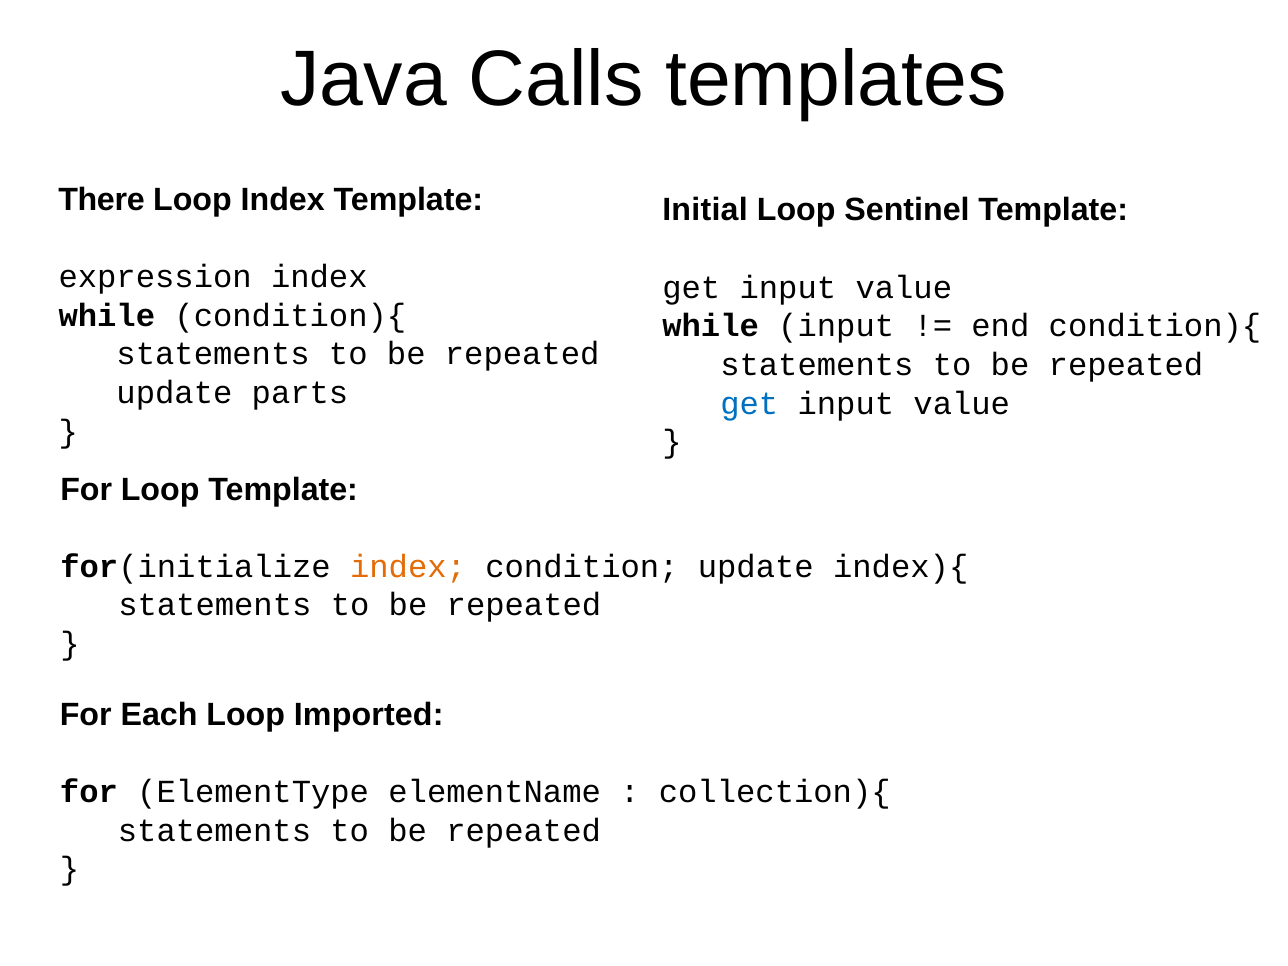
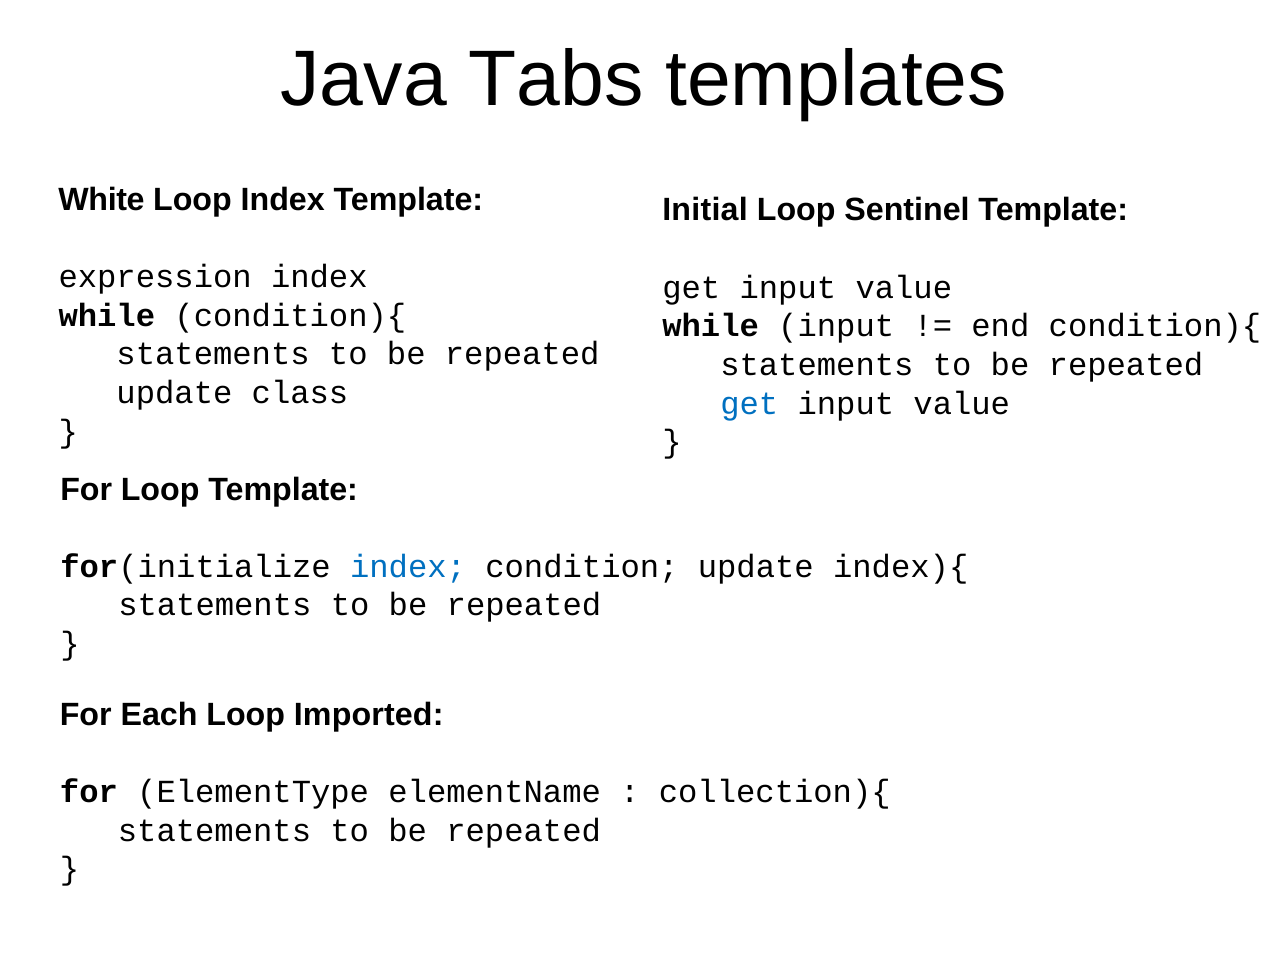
Calls: Calls -> Tabs
There: There -> White
parts: parts -> class
index at (408, 567) colour: orange -> blue
